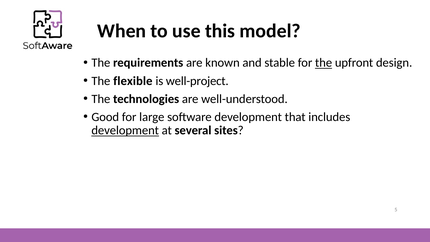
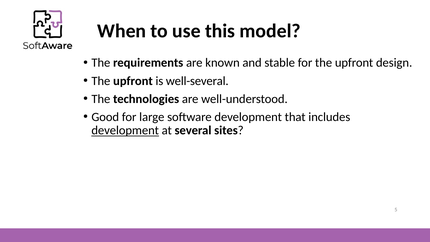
the at (324, 63) underline: present -> none
flexible at (133, 81): flexible -> upfront
well-project: well-project -> well-several
